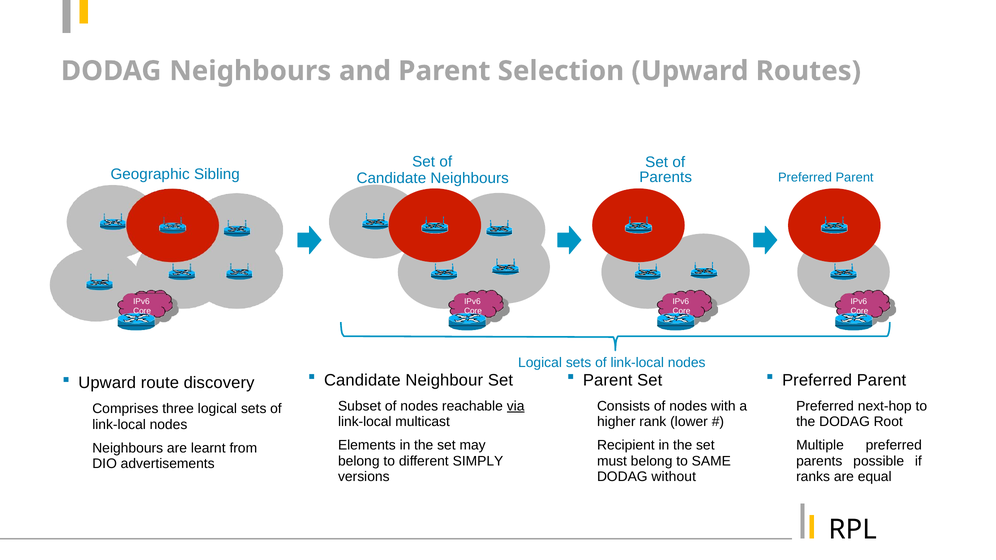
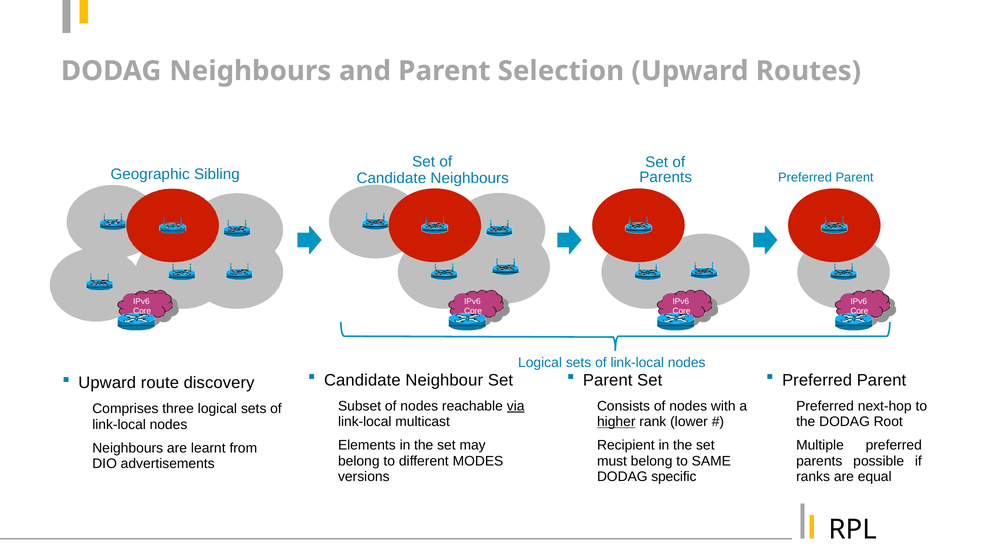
higher underline: none -> present
SIMPLY: SIMPLY -> MODES
without: without -> specific
